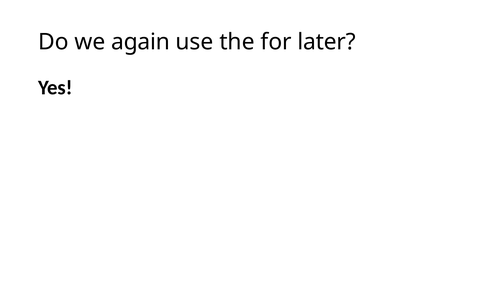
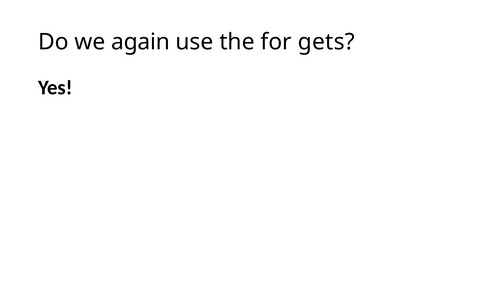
later: later -> gets
